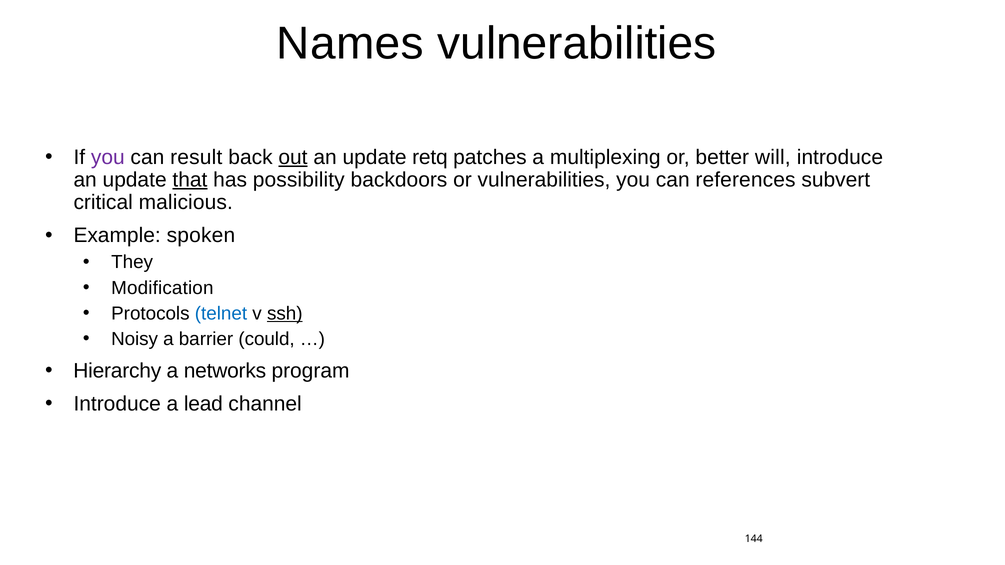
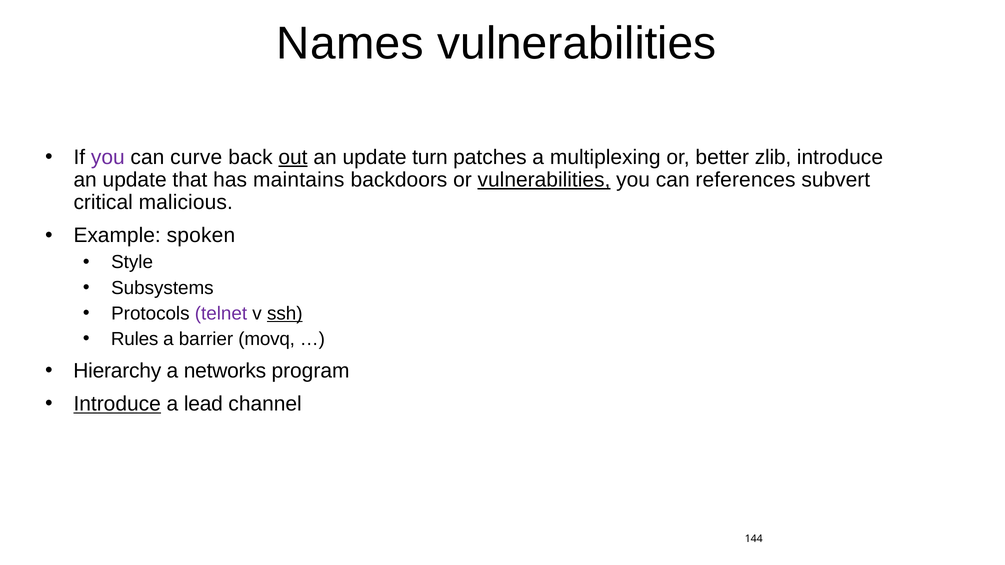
result: result -> curve
retq: retq -> turn
will: will -> zlib
that underline: present -> none
possibility: possibility -> maintains
vulnerabilities at (544, 180) underline: none -> present
They: They -> Style
Modification: Modification -> Subsystems
telnet colour: blue -> purple
Noisy: Noisy -> Rules
could: could -> movq
Introduce at (117, 404) underline: none -> present
